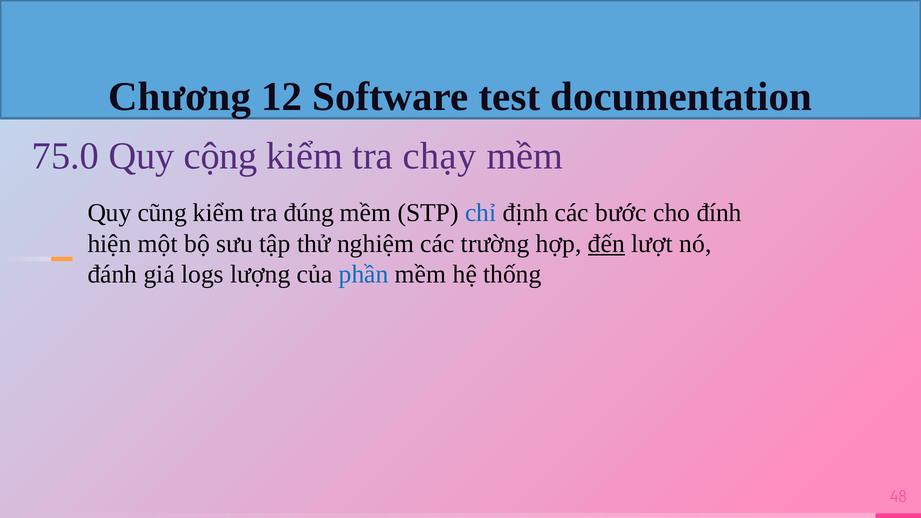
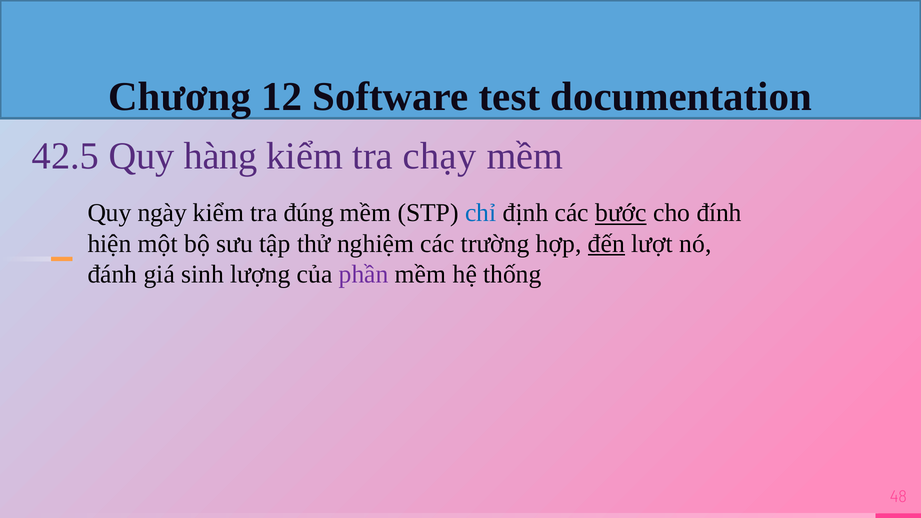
75.0: 75.0 -> 42.5
cộng: cộng -> hàng
cũng: cũng -> ngày
bước underline: none -> present
logs: logs -> sinh
phần colour: blue -> purple
